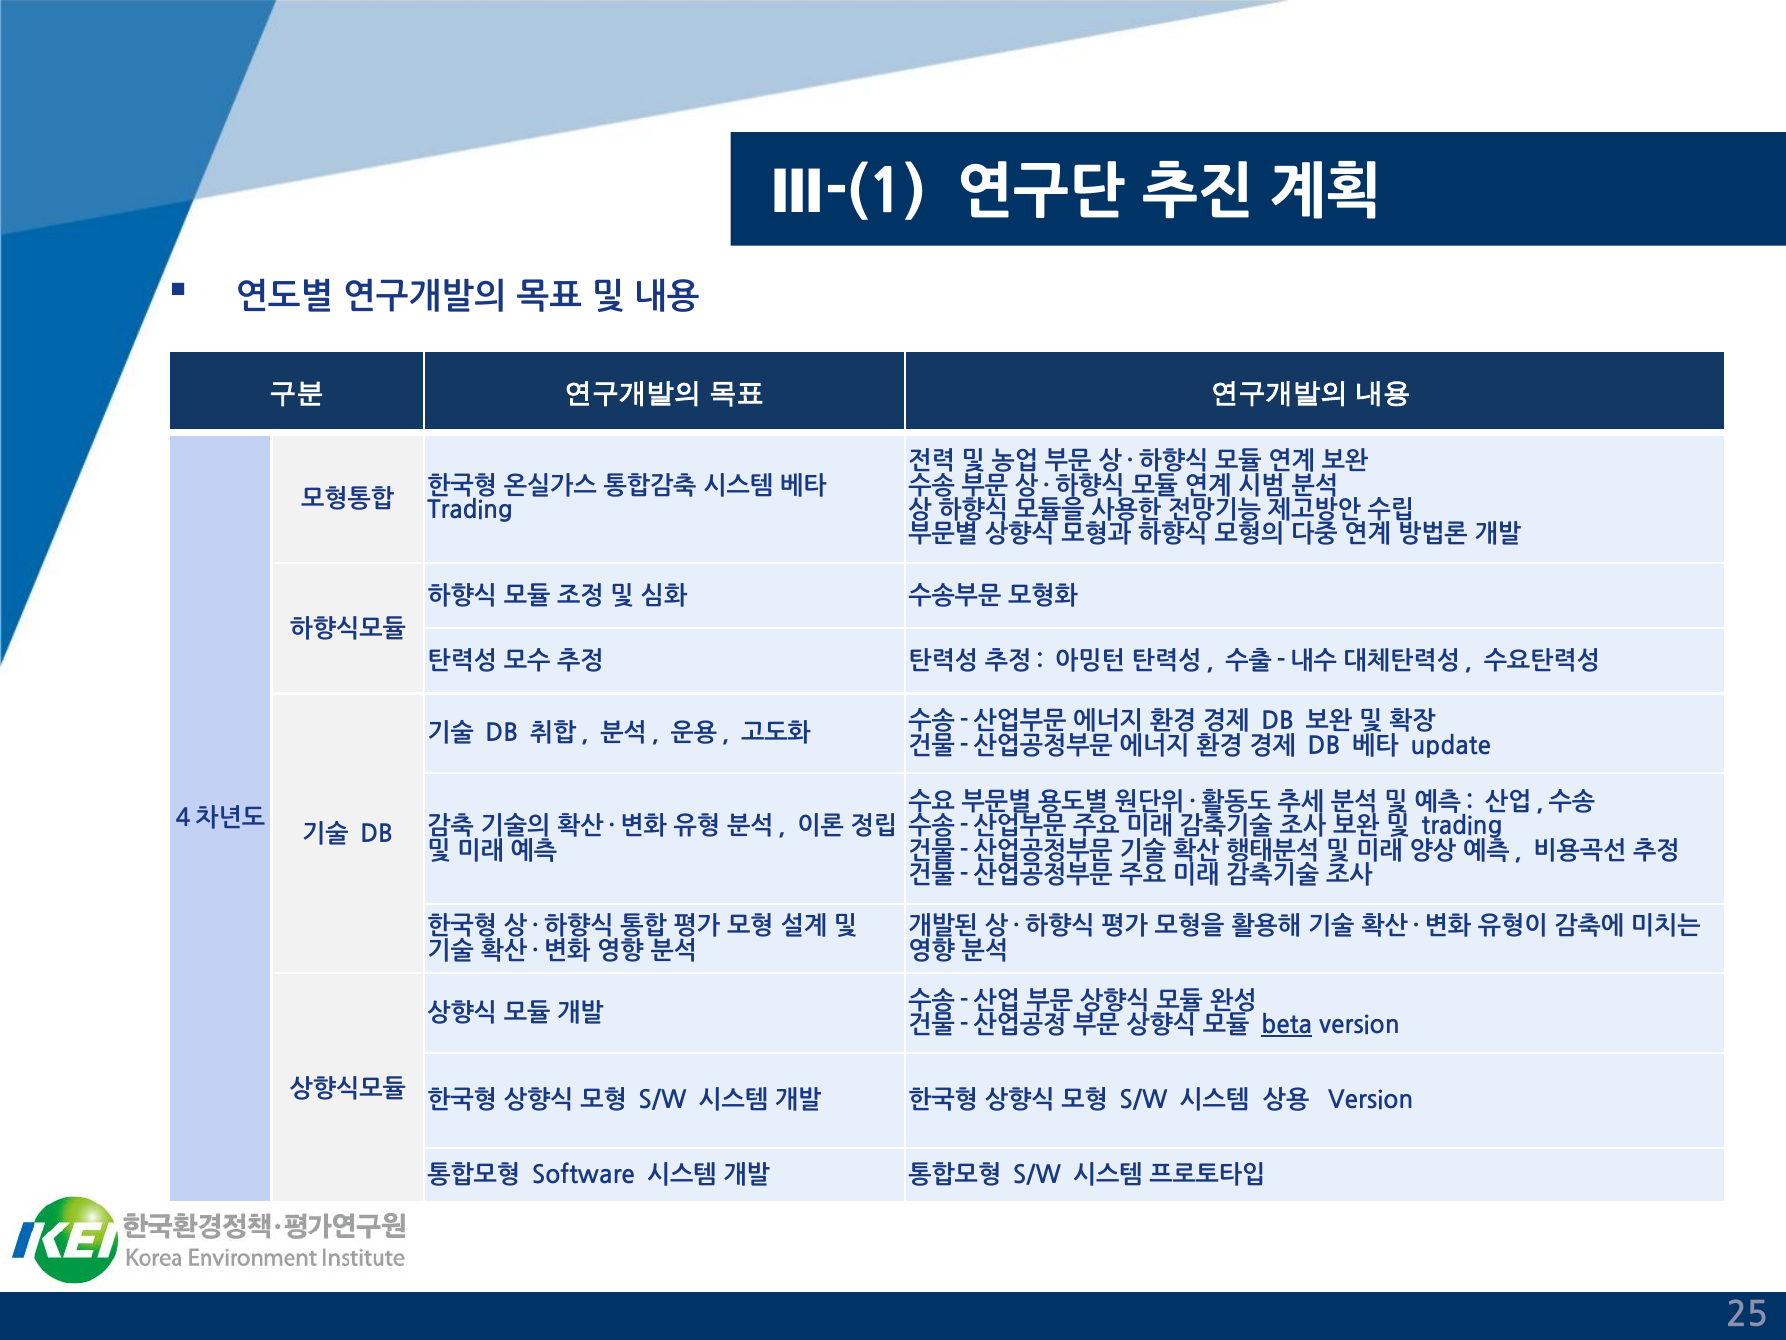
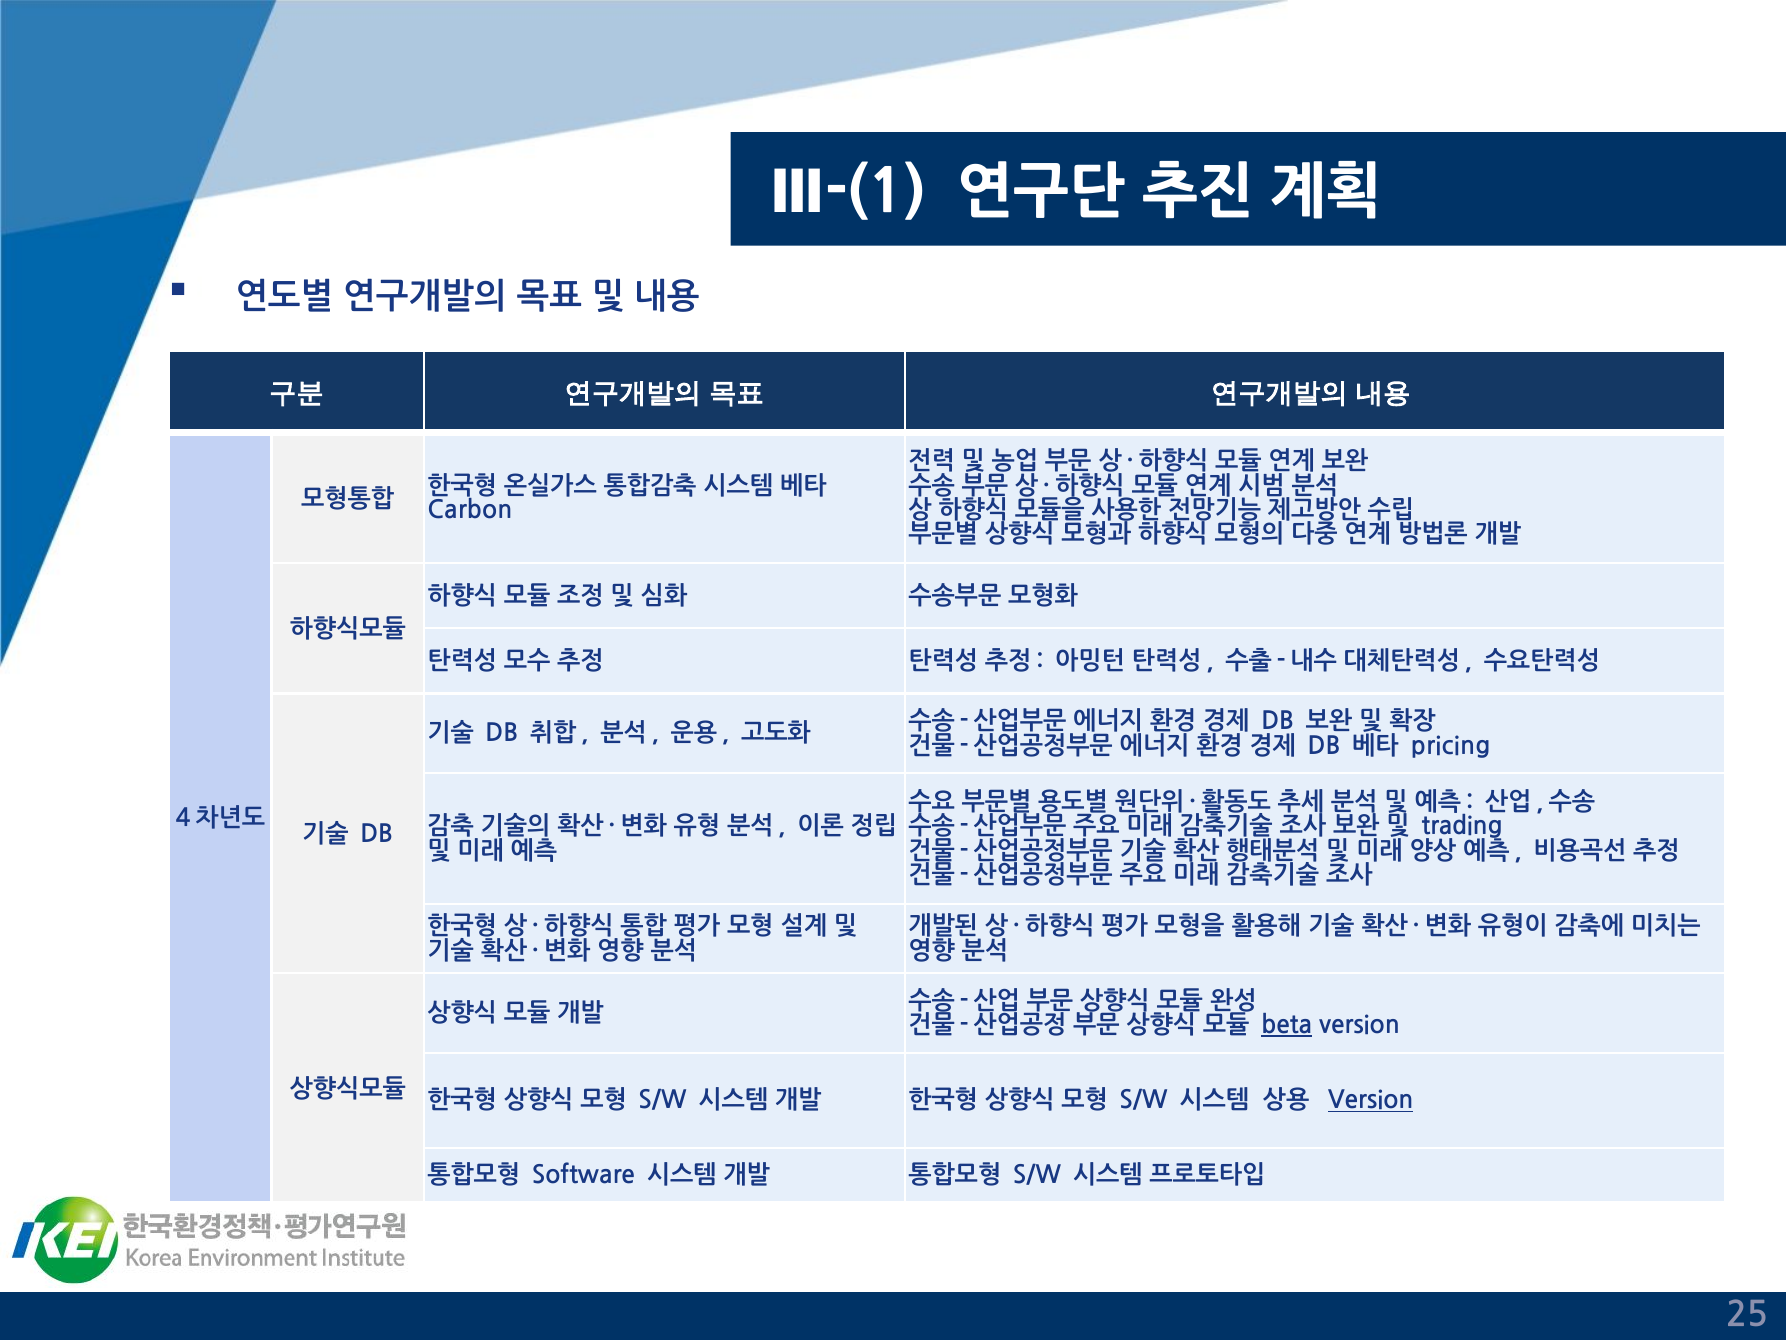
Trading at (470, 510): Trading -> Carbon
update: update -> pricing
Version at (1371, 1100) underline: none -> present
